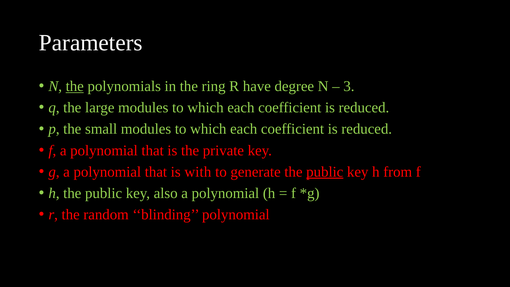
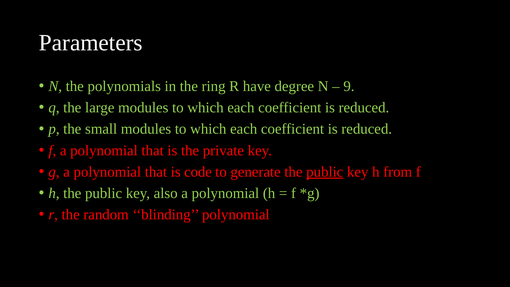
the at (75, 86) underline: present -> none
3: 3 -> 9
with: with -> code
